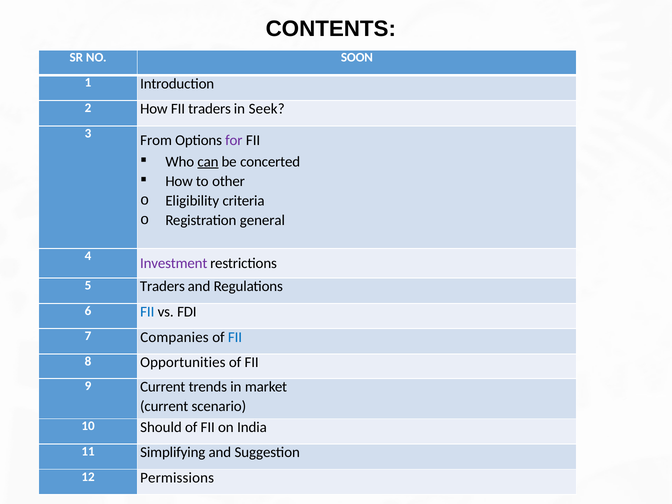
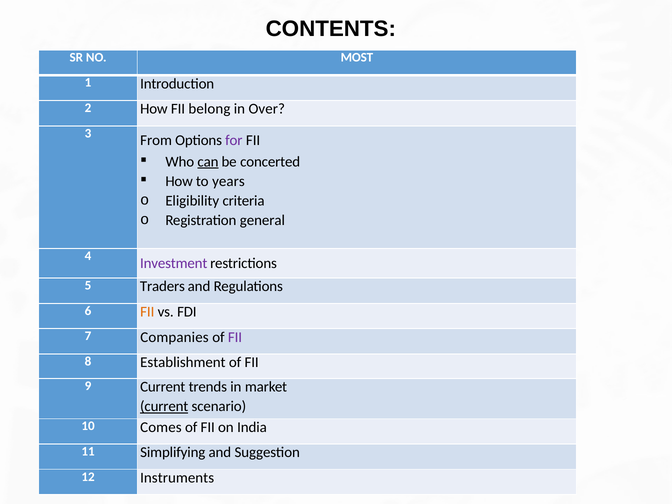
SOON: SOON -> MOST
FII traders: traders -> belong
Seek: Seek -> Over
other: other -> years
FII at (147, 312) colour: blue -> orange
FII at (235, 337) colour: blue -> purple
Opportunities: Opportunities -> Establishment
current at (164, 406) underline: none -> present
Should: Should -> Comes
Permissions: Permissions -> Instruments
